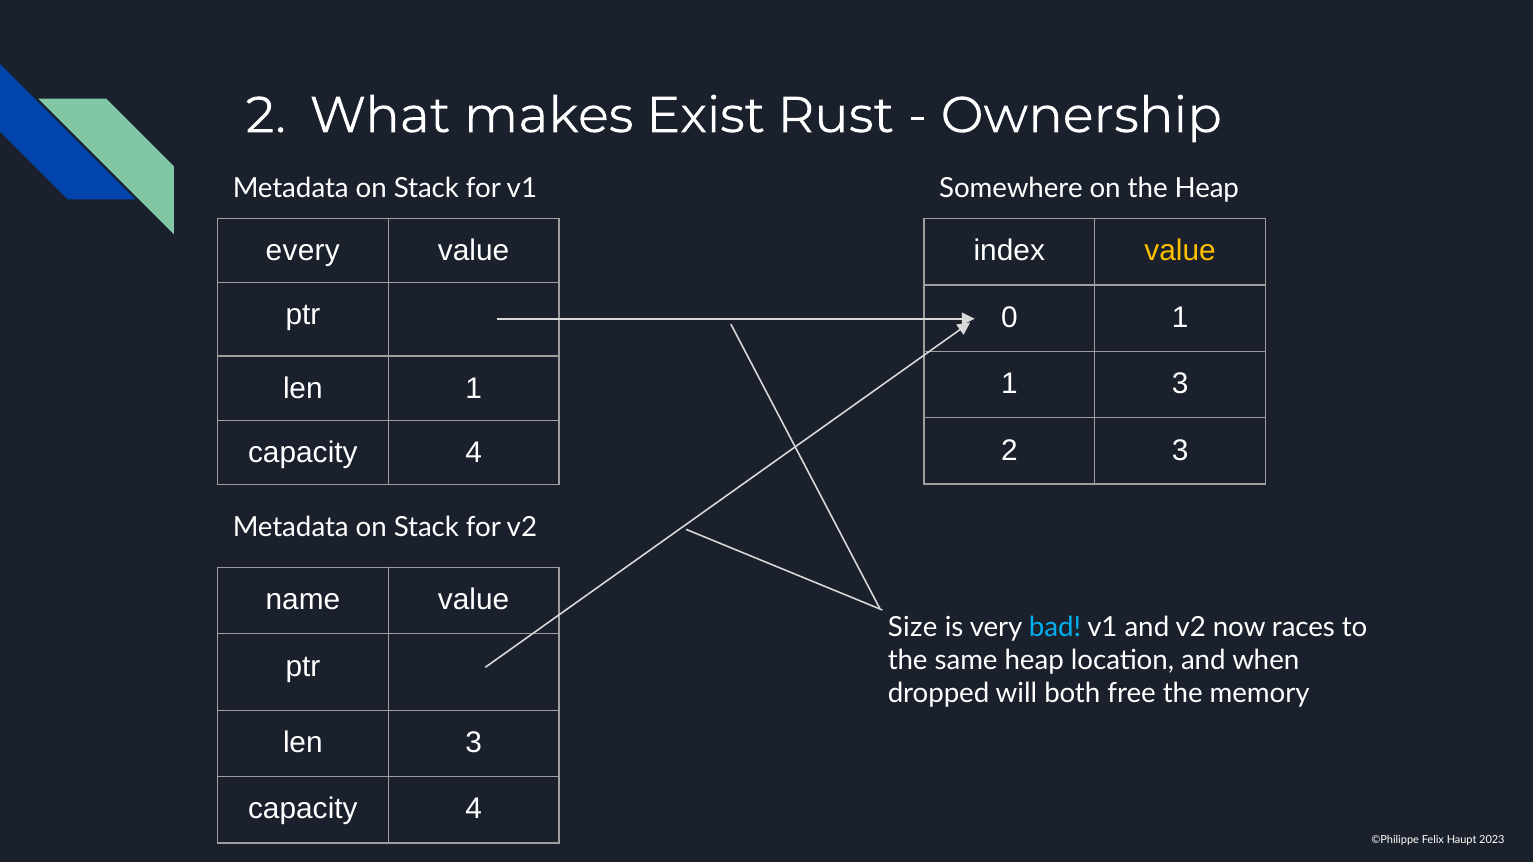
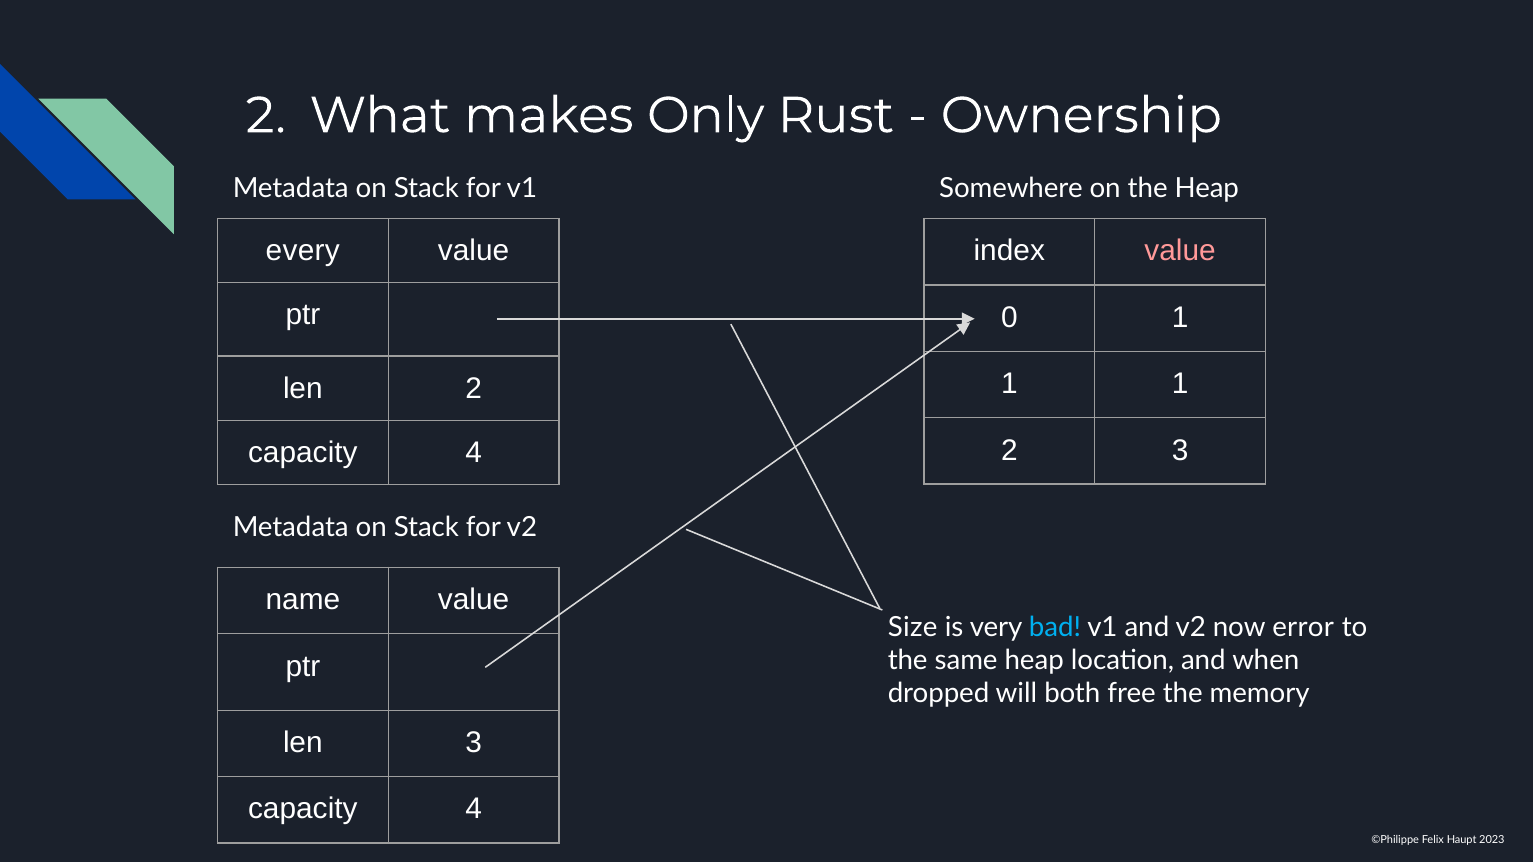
Exist: Exist -> Only
value at (1180, 251) colour: yellow -> pink
3 at (1180, 384): 3 -> 1
len 1: 1 -> 2
races: races -> error
